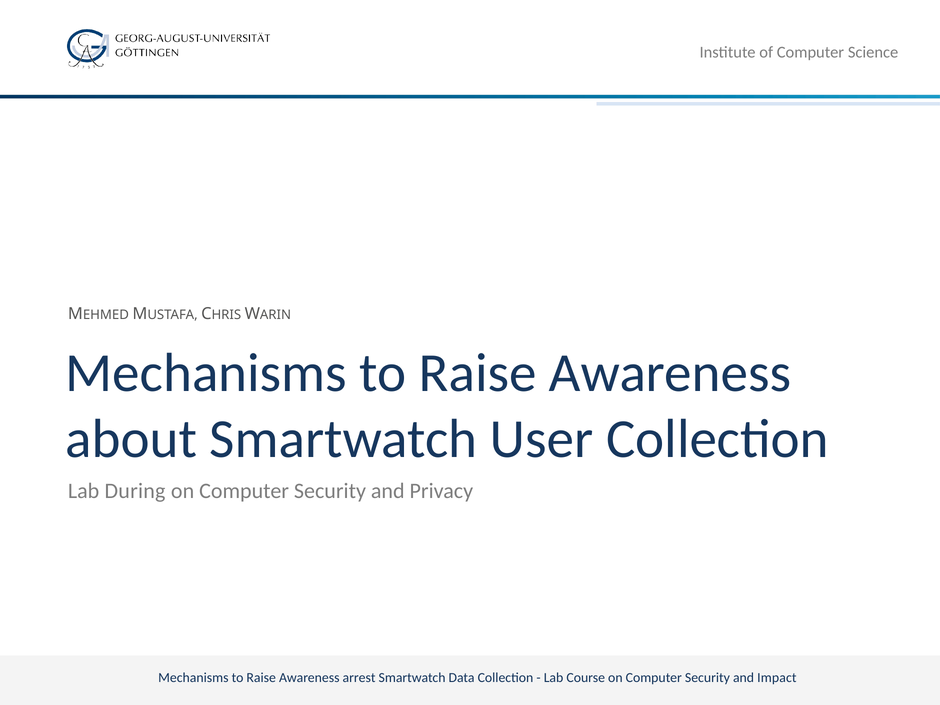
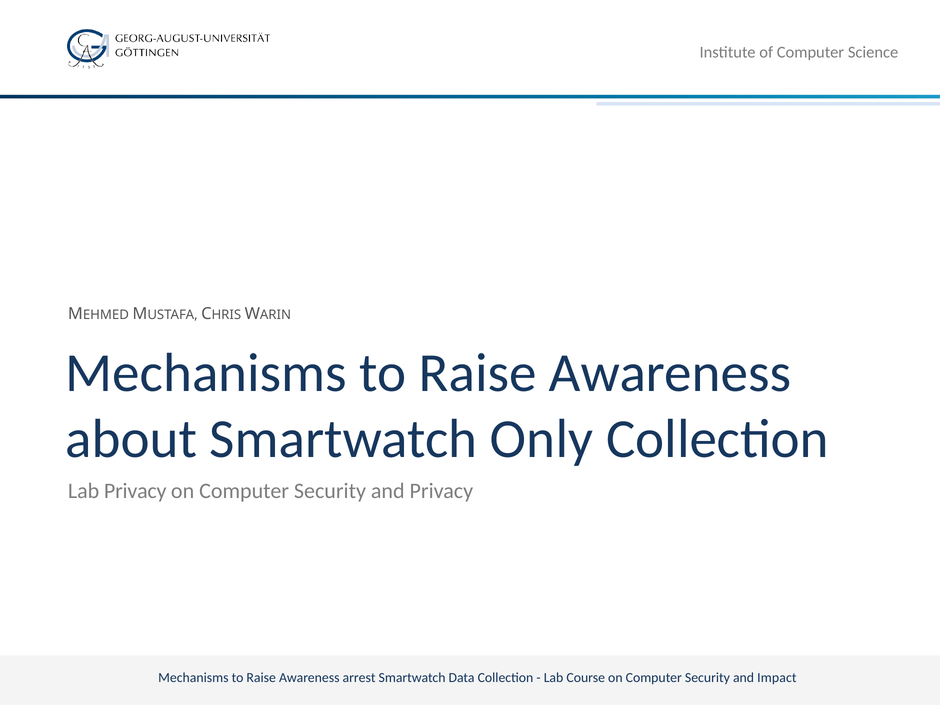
User: User -> Only
Lab During: During -> Privacy
